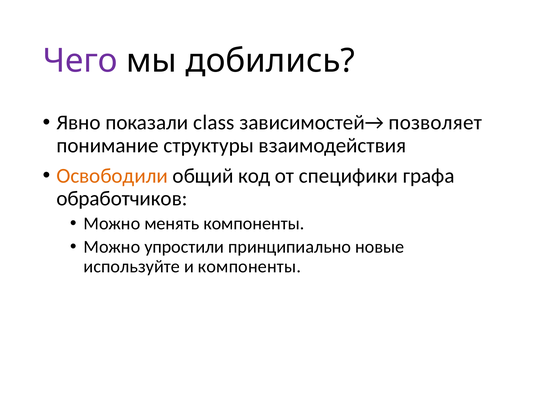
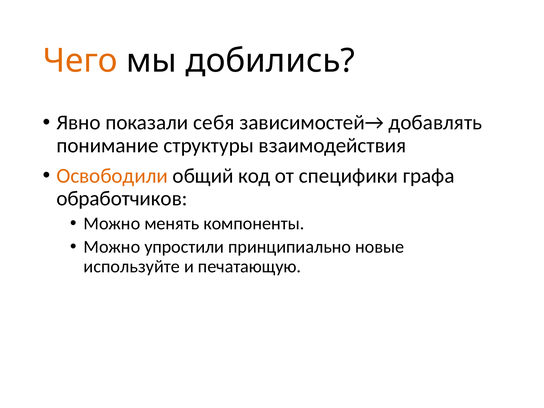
Чего colour: purple -> orange
class: class -> себя
позволяет: позволяет -> добавлять
и компоненты: компоненты -> печатающую
